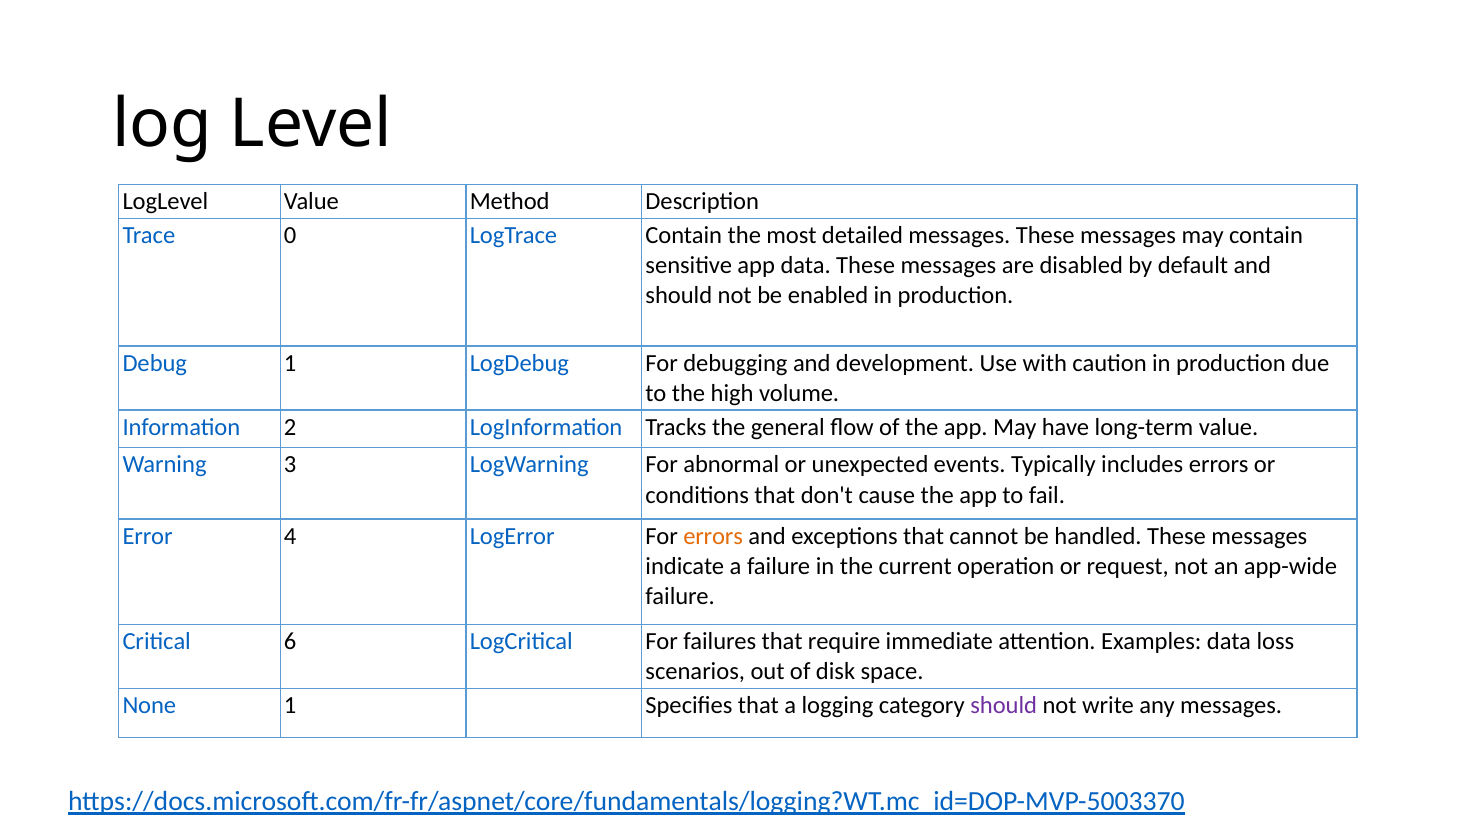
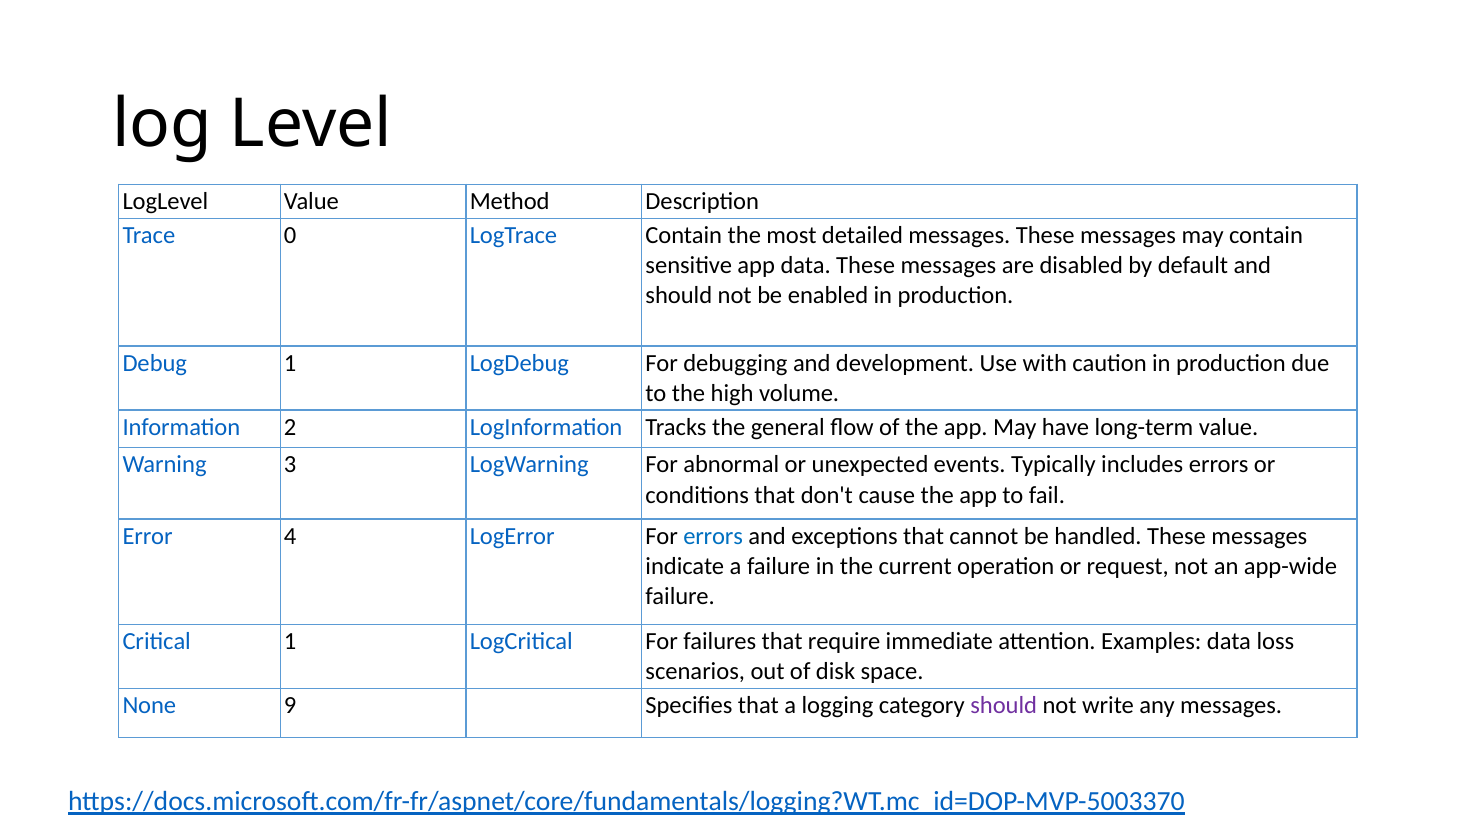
errors at (713, 536) colour: orange -> blue
Critical 6: 6 -> 1
None 1: 1 -> 9
